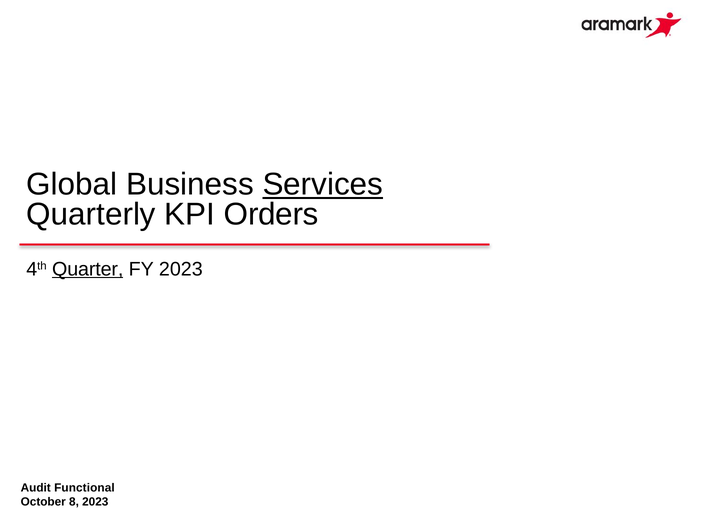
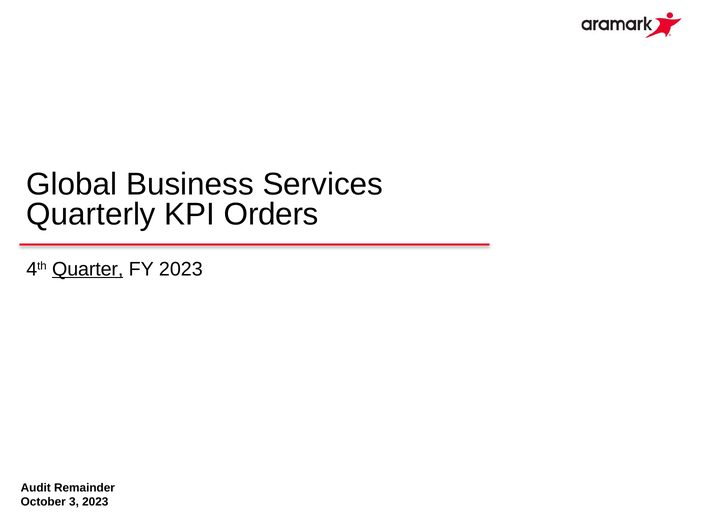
Services underline: present -> none
Audit Functional: Functional -> Remainder
8: 8 -> 3
